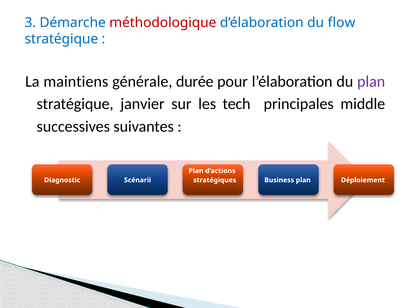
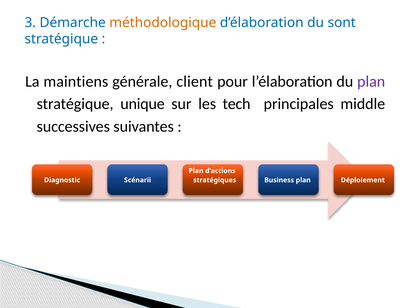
méthodologique colour: red -> orange
flow: flow -> sont
durée: durée -> client
janvier: janvier -> unique
